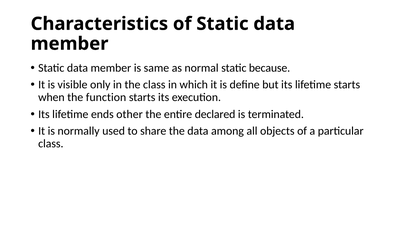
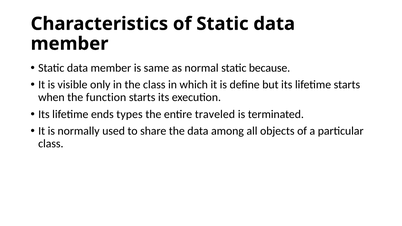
other: other -> types
declared: declared -> traveled
